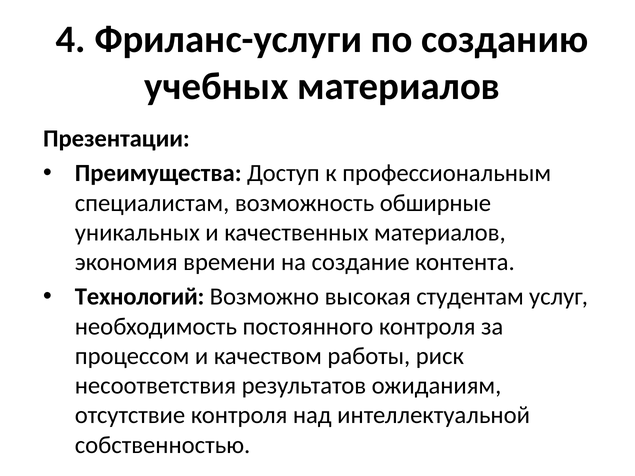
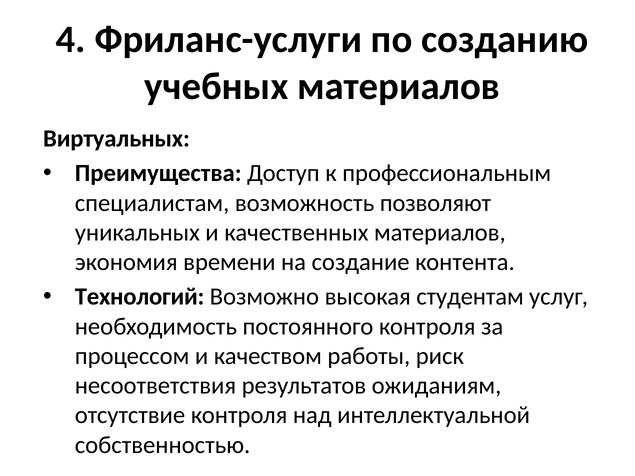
Презентации: Презентации -> Виртуальных
обширные: обширные -> позволяют
